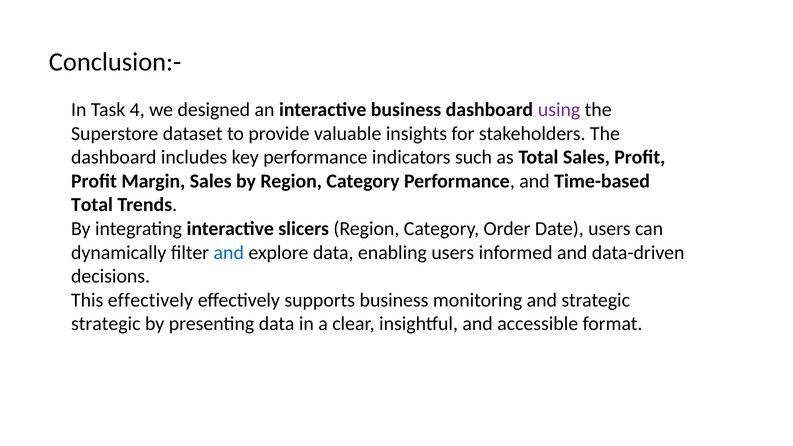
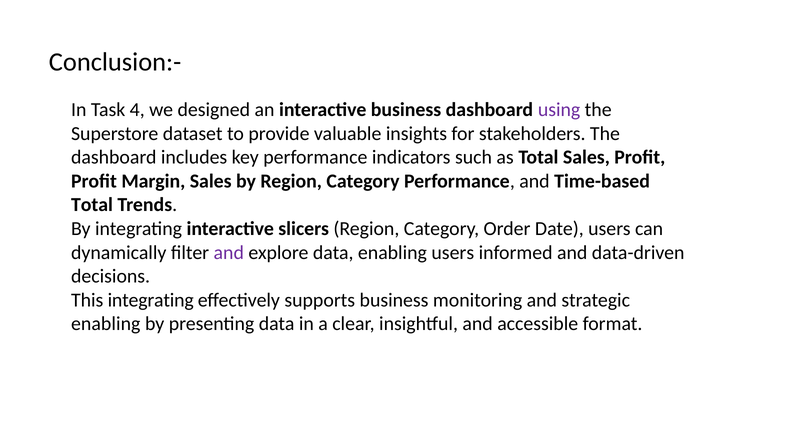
and at (229, 253) colour: blue -> purple
This effectively: effectively -> integrating
strategic at (106, 324): strategic -> enabling
